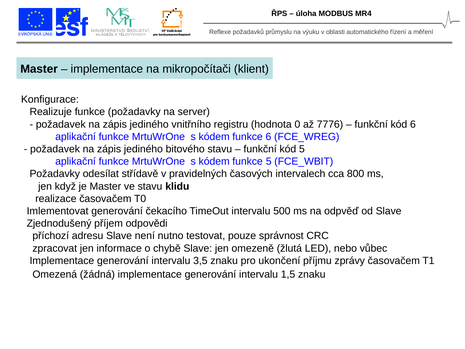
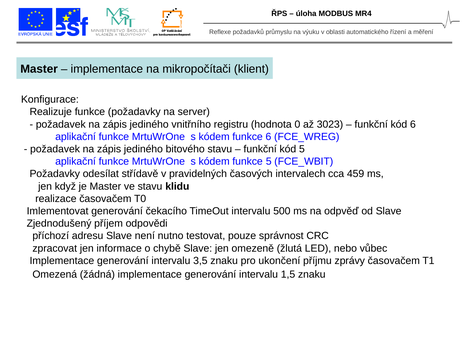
7776: 7776 -> 3023
800: 800 -> 459
